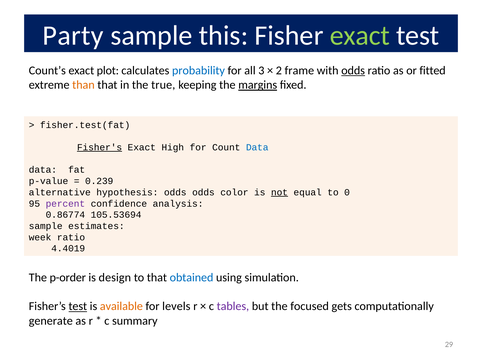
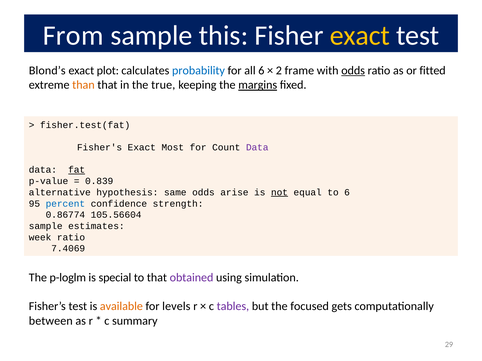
Party: Party -> From
exact at (360, 36) colour: light green -> yellow
Count’s: Count’s -> Blond’s
all 3: 3 -> 6
Fisher's underline: present -> none
High: High -> Most
Data at (257, 148) colour: blue -> purple
fat underline: none -> present
0.239: 0.239 -> 0.839
hypothesis odds: odds -> same
color: color -> arise
to 0: 0 -> 6
percent colour: purple -> blue
analysis: analysis -> strength
105.53694: 105.53694 -> 105.56604
4.4019: 4.4019 -> 7.4069
p-order: p-order -> p-loglm
design: design -> special
obtained colour: blue -> purple
test at (78, 307) underline: present -> none
generate: generate -> between
